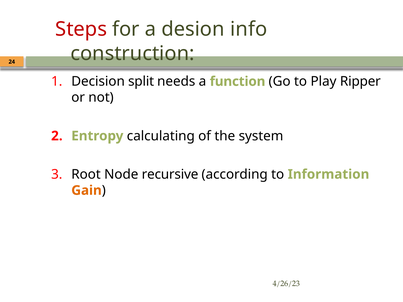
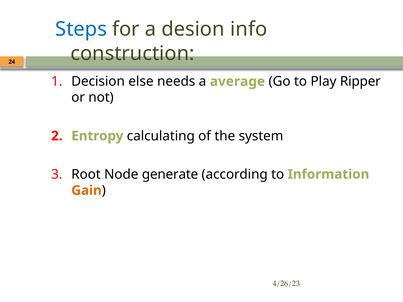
Steps colour: red -> blue
split: split -> else
function: function -> average
recursive: recursive -> generate
